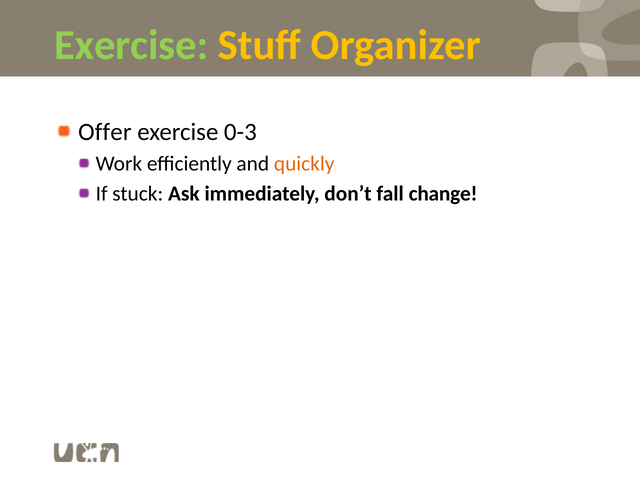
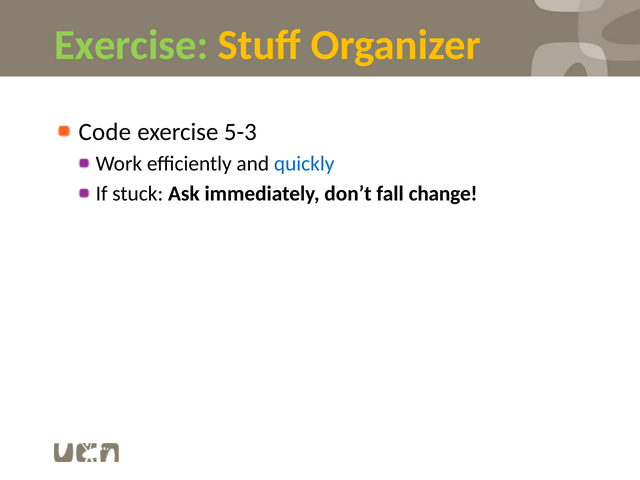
Offer: Offer -> Code
0-3: 0-3 -> 5-3
quickly colour: orange -> blue
